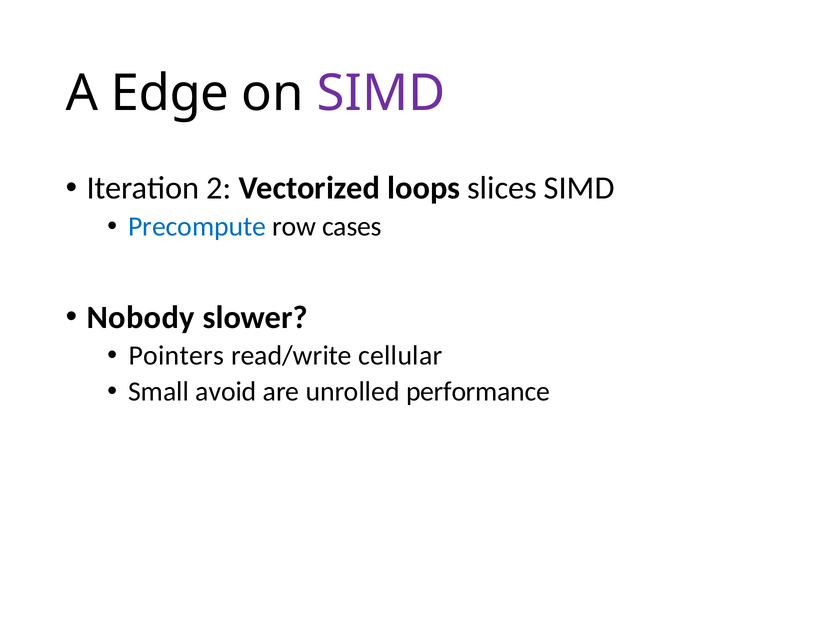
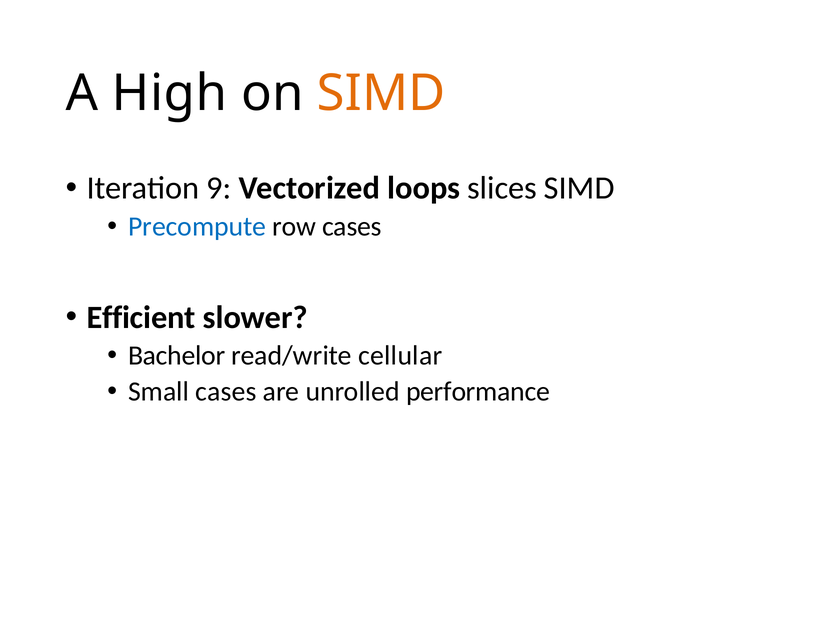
Edge: Edge -> High
SIMD at (381, 93) colour: purple -> orange
2: 2 -> 9
Nobody: Nobody -> Efficient
Pointers: Pointers -> Bachelor
Small avoid: avoid -> cases
